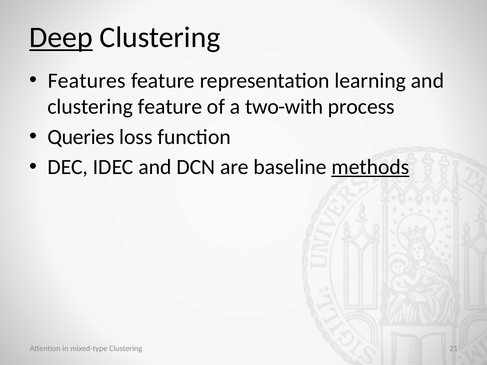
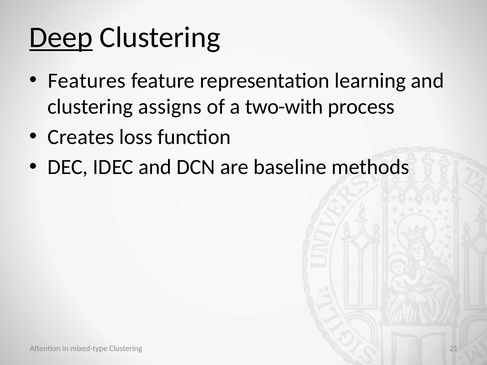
clustering feature: feature -> assigns
Queries: Queries -> Creates
methods underline: present -> none
